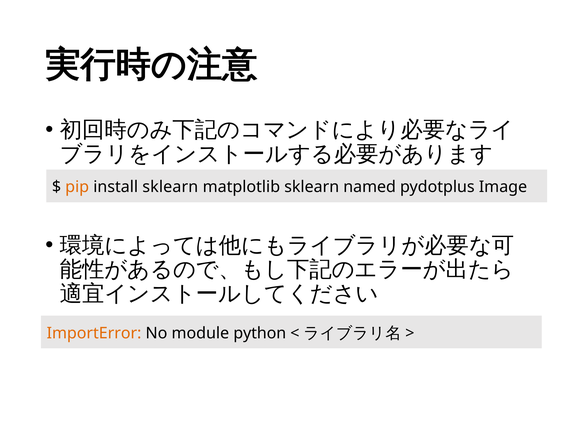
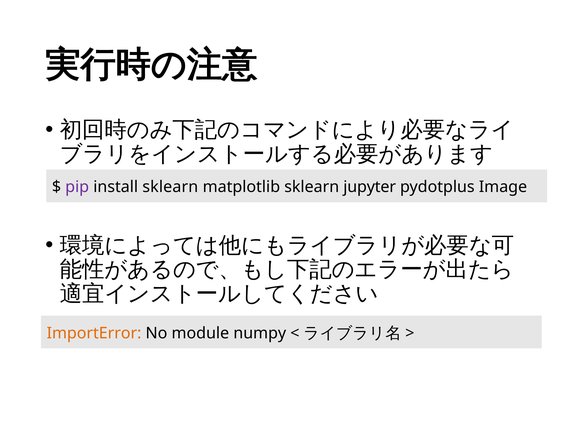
pip colour: orange -> purple
named: named -> jupyter
python: python -> numpy
